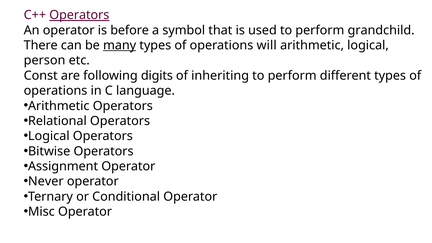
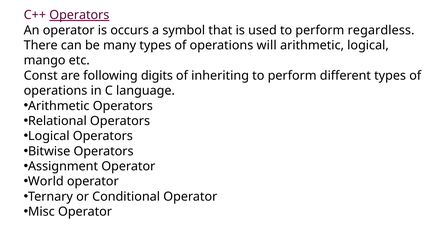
before: before -> occurs
grandchild: grandchild -> regardless
many underline: present -> none
person: person -> mango
Never: Never -> World
